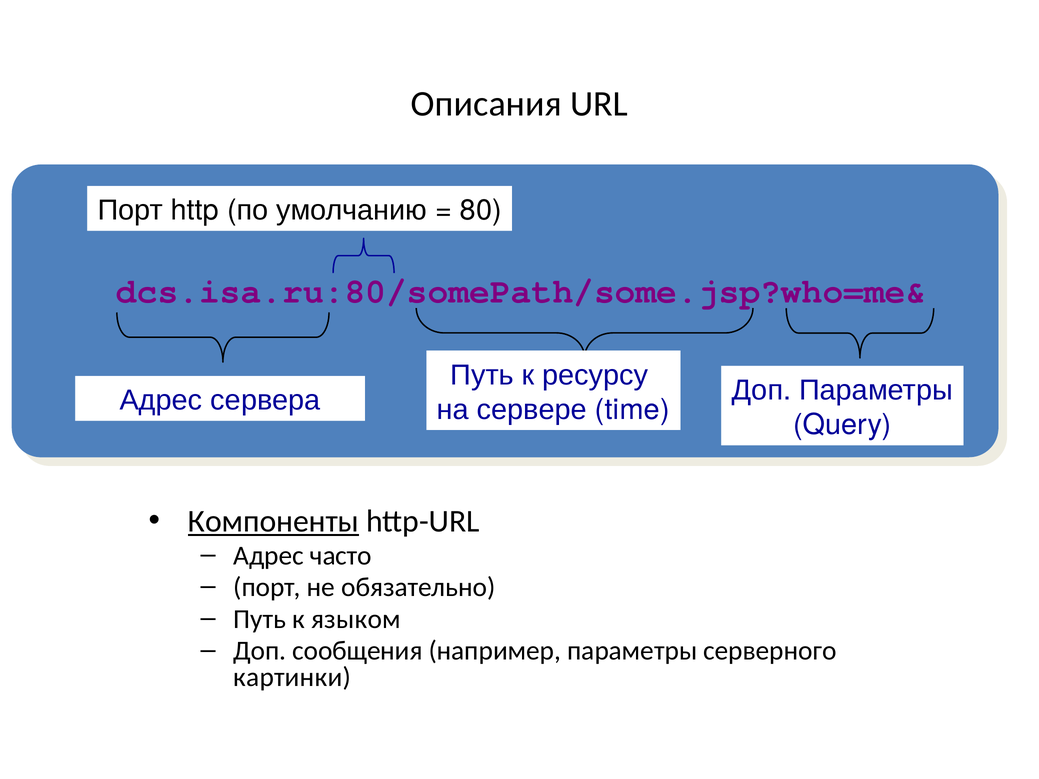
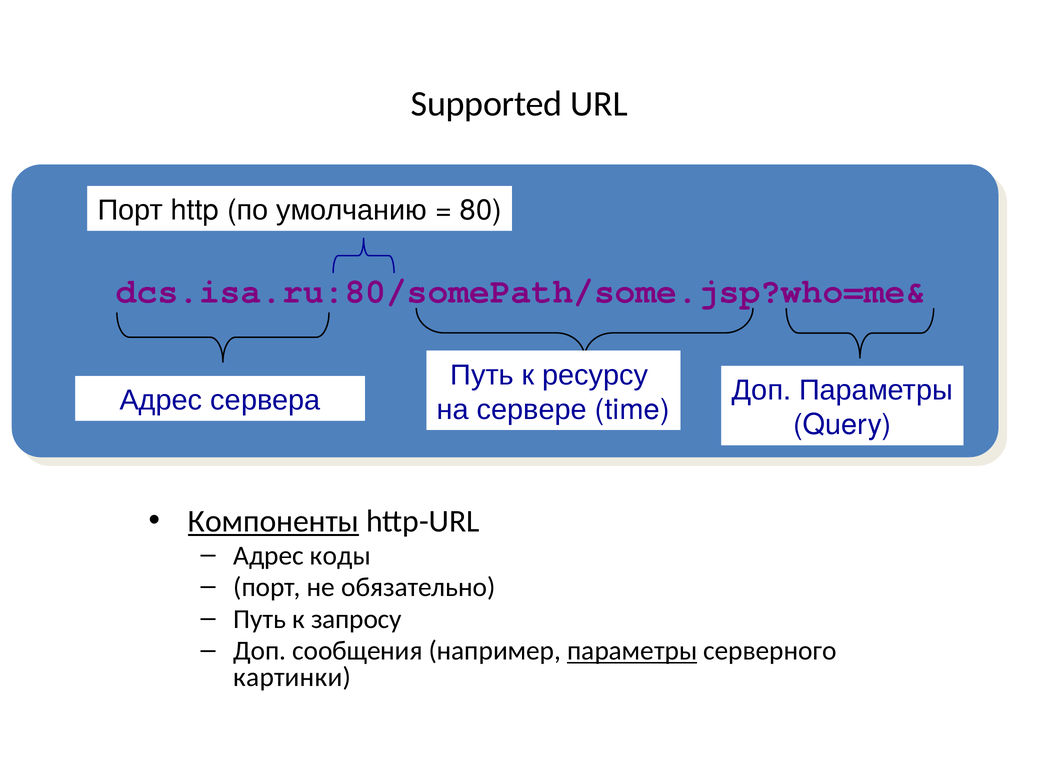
Описания: Описания -> Supported
часто: часто -> коды
языком: языком -> запросу
параметры at (632, 651) underline: none -> present
